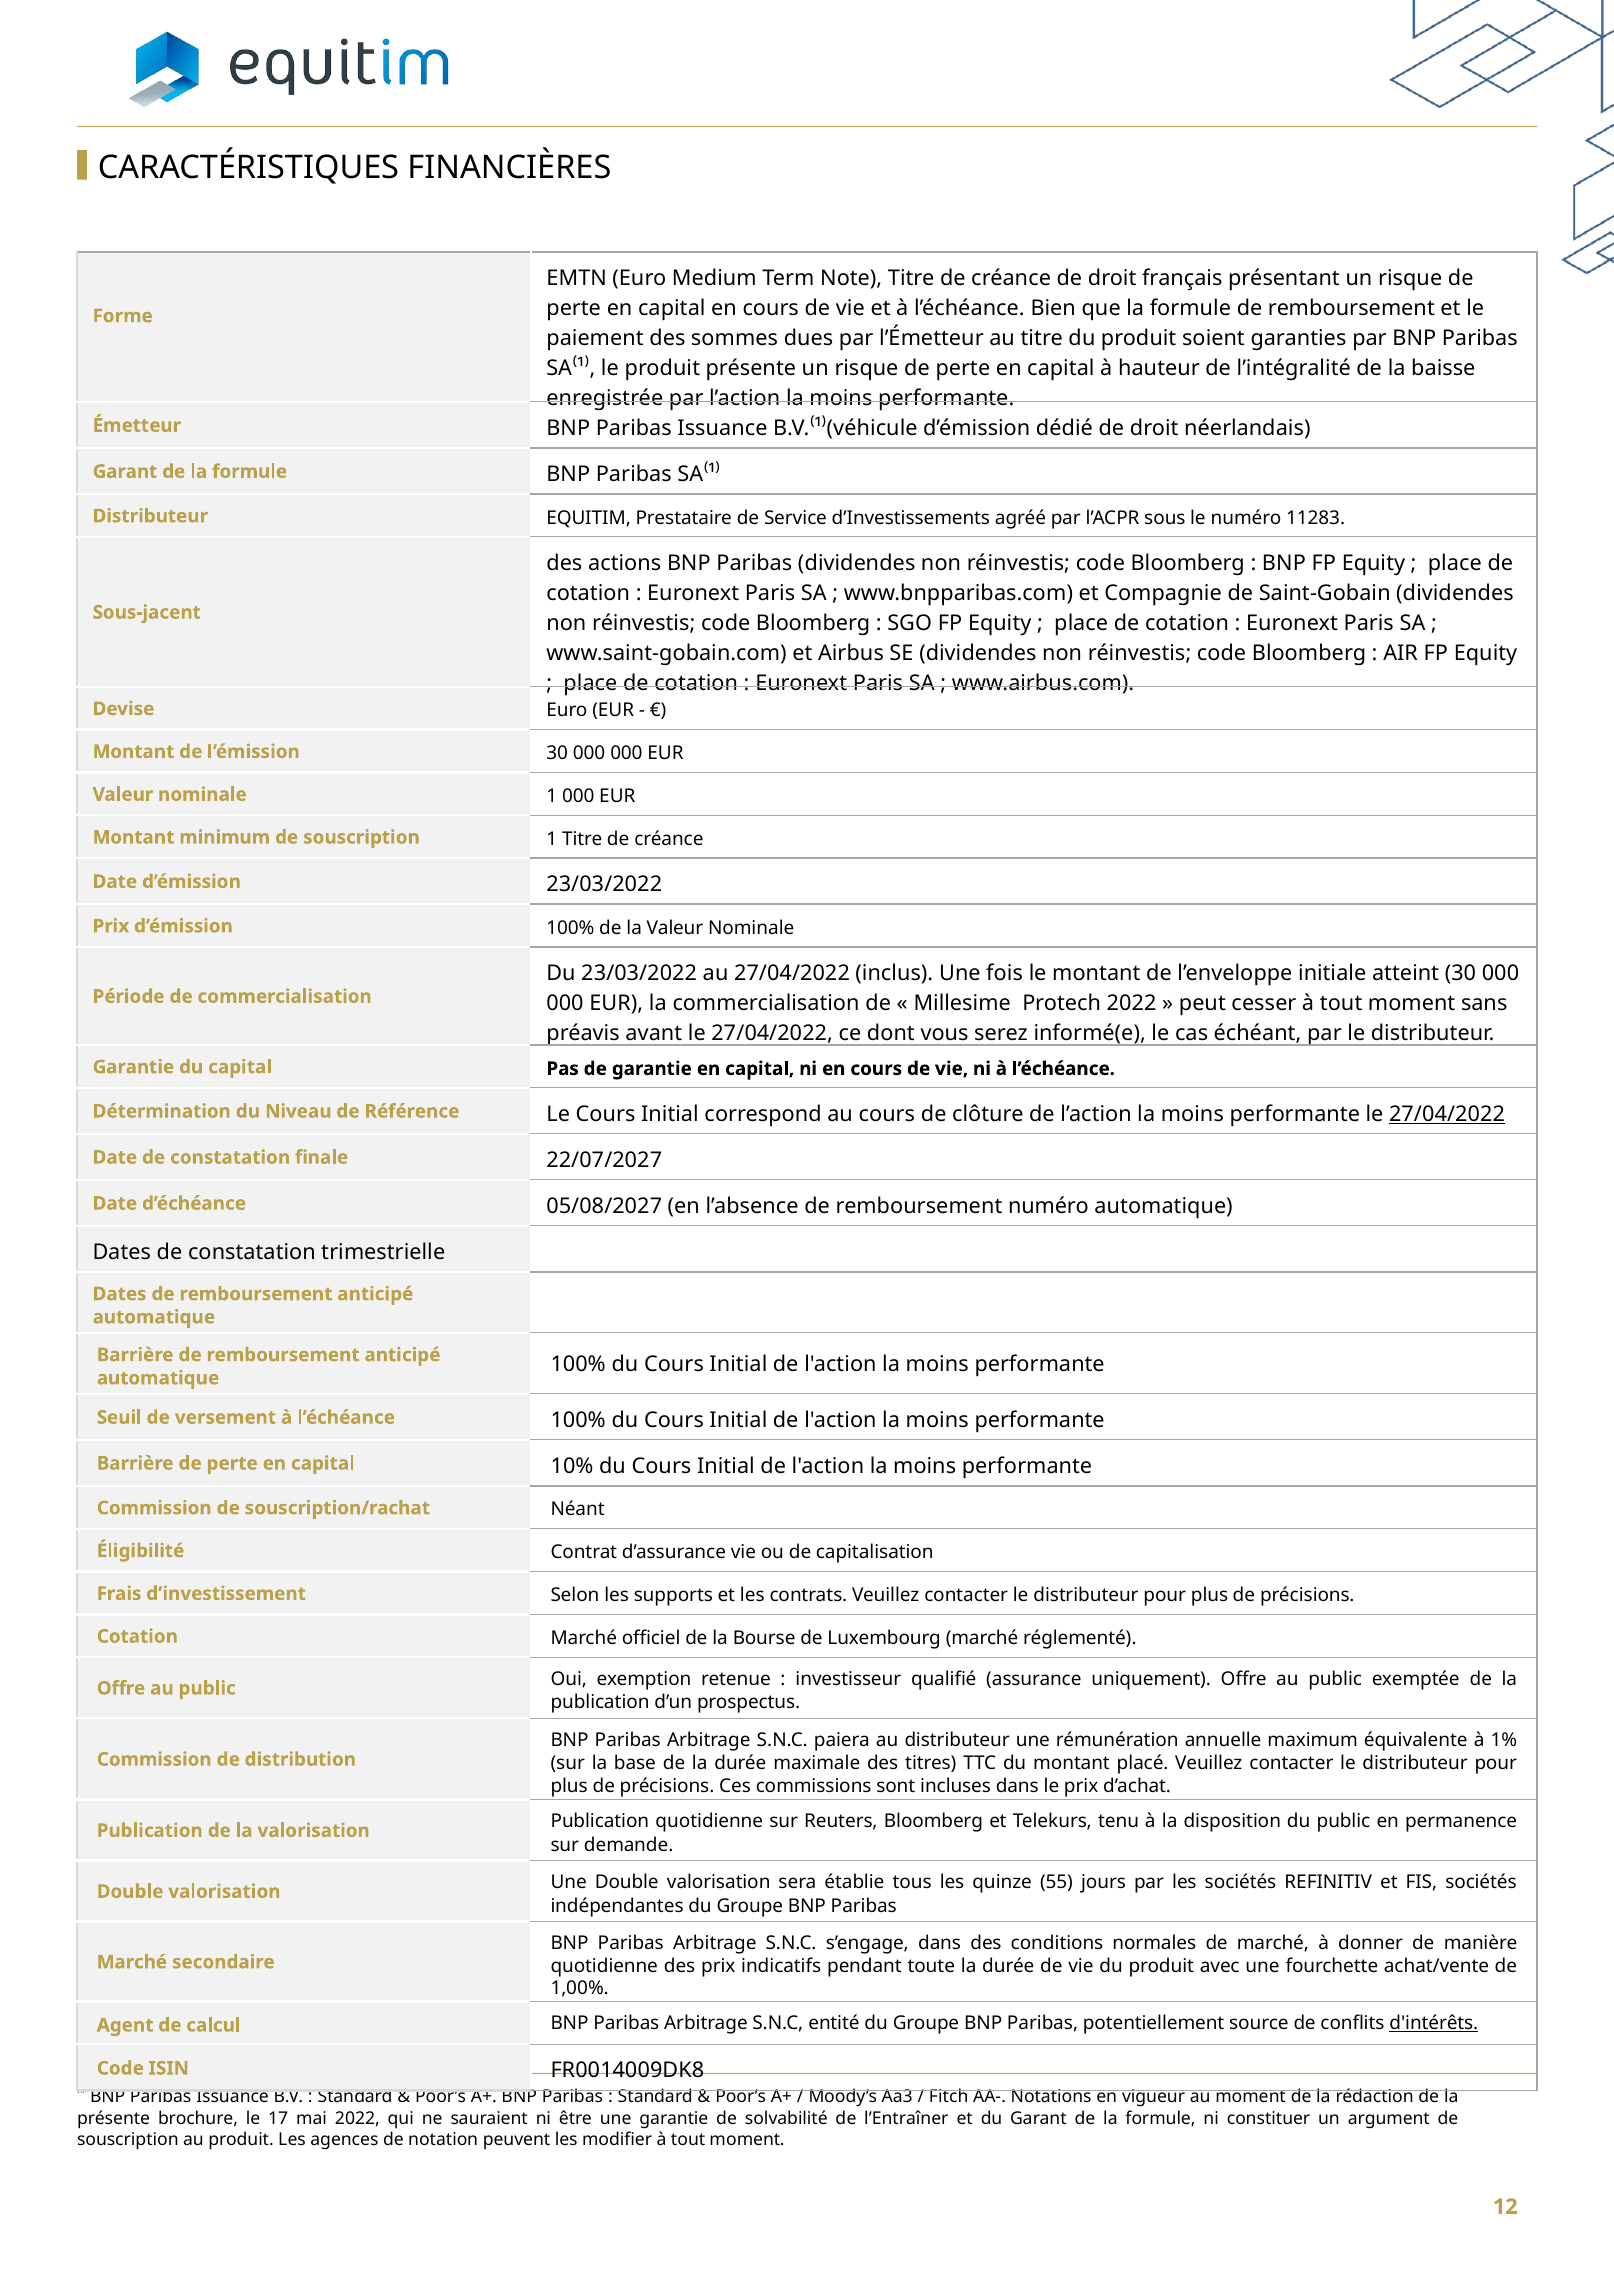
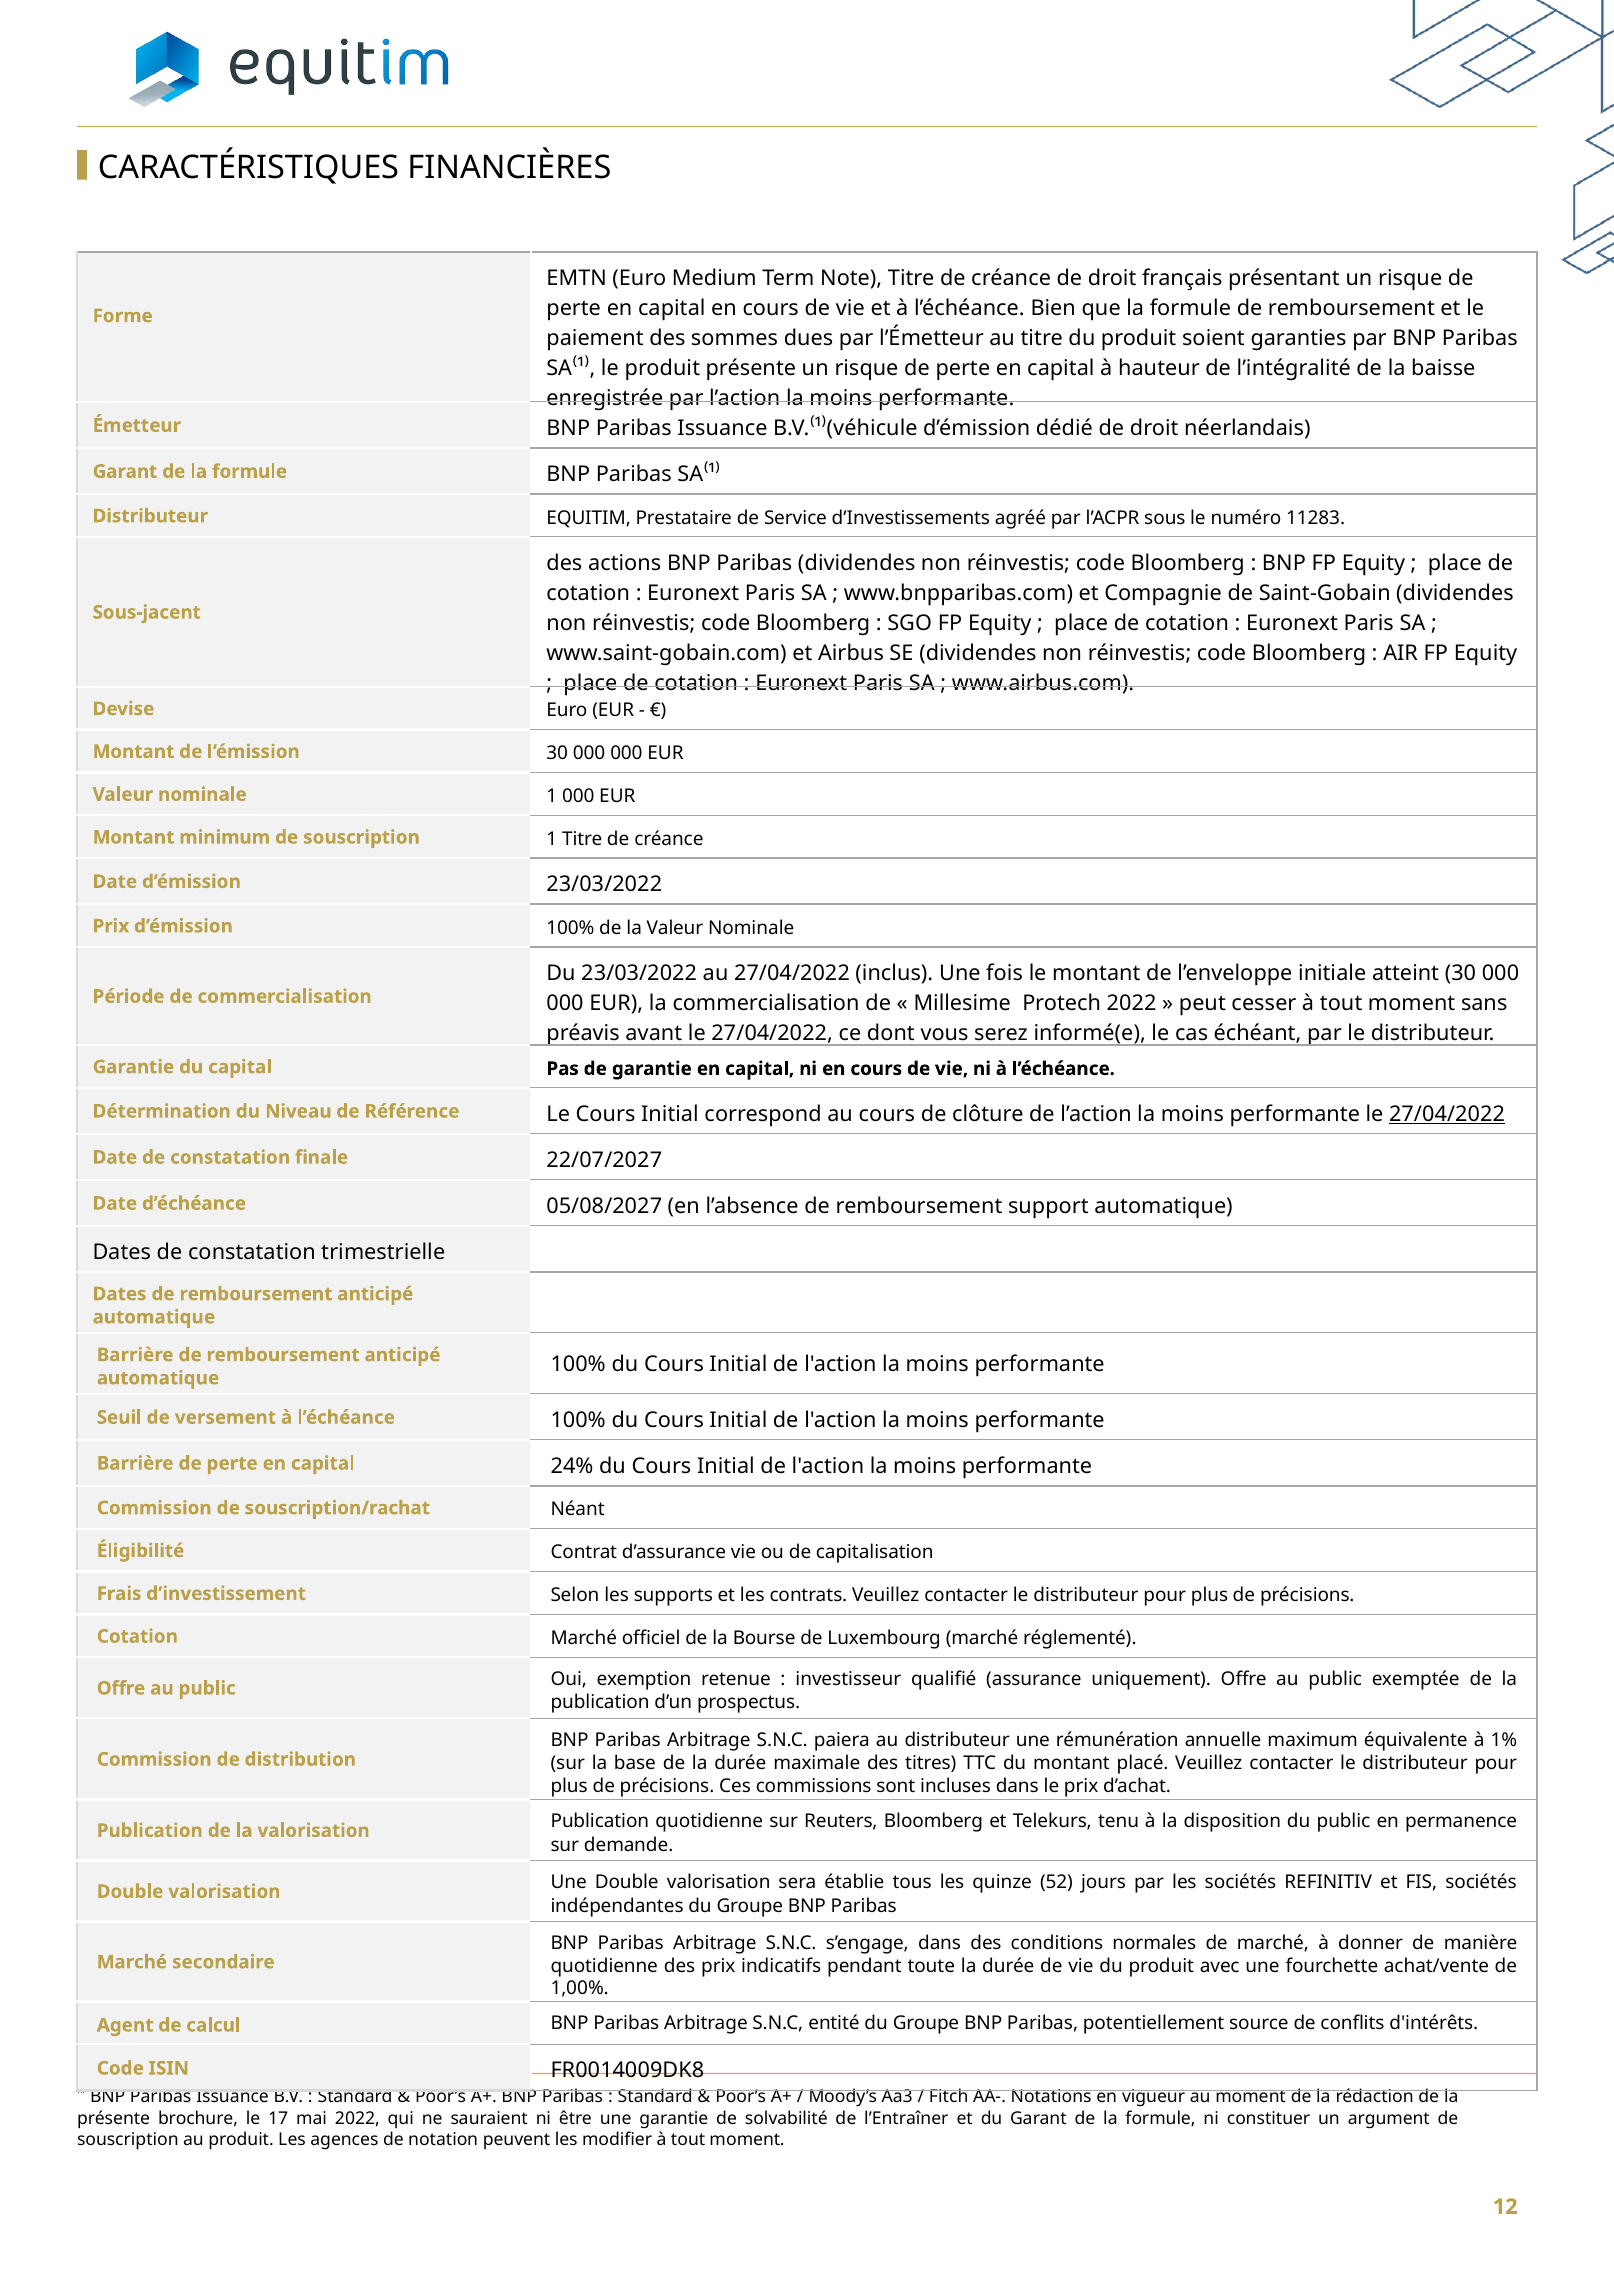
remboursement numéro: numéro -> support
10%: 10% -> 24%
55: 55 -> 52
d'intérêts underline: present -> none
